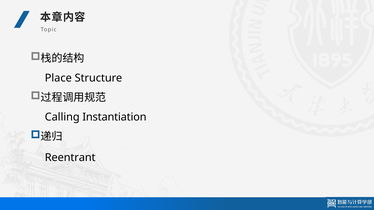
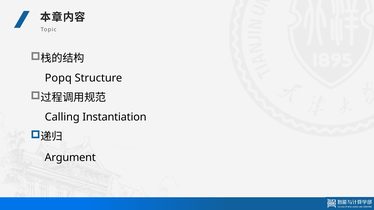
Place: Place -> Popq
Reentrant: Reentrant -> Argument
